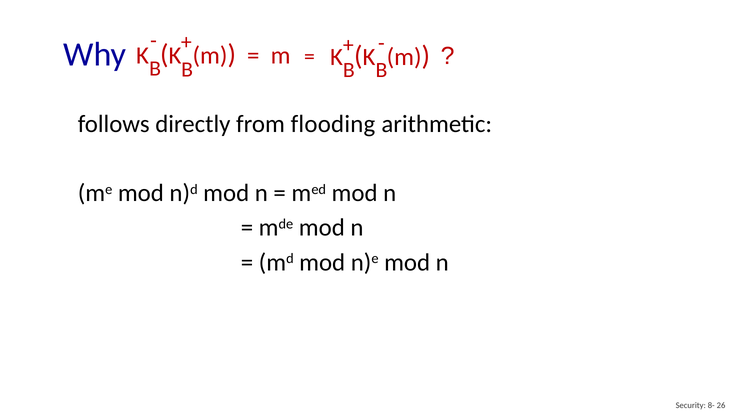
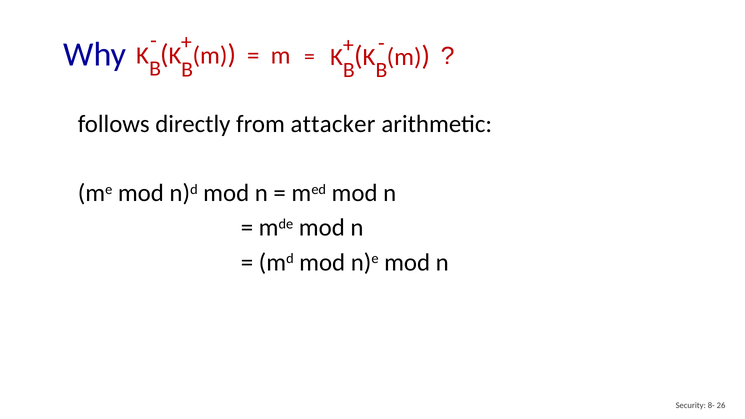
flooding: flooding -> attacker
